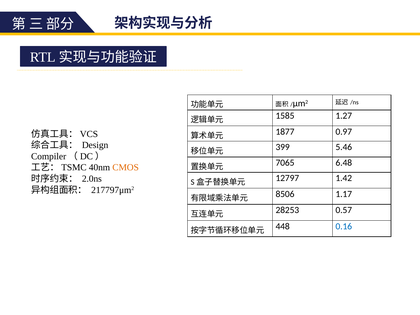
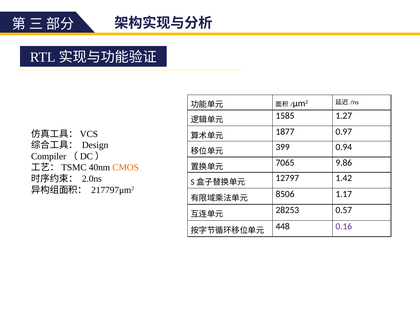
5.46: 5.46 -> 0.94
6.48: 6.48 -> 9.86
0.16 colour: blue -> purple
